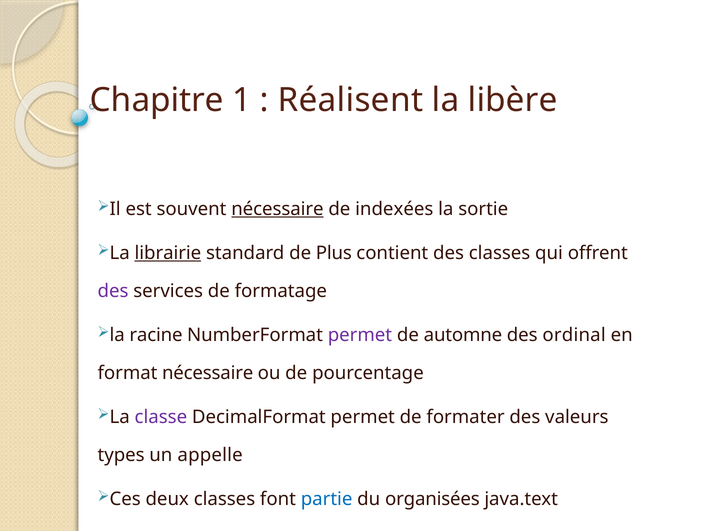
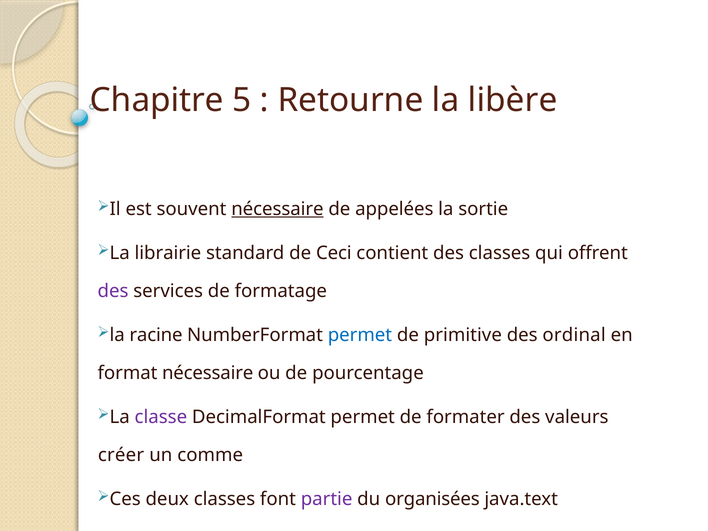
1: 1 -> 5
Réalisent: Réalisent -> Retourne
indexées: indexées -> appelées
librairie underline: present -> none
Plus: Plus -> Ceci
permet at (360, 335) colour: purple -> blue
automne: automne -> primitive
types: types -> créer
appelle: appelle -> comme
partie colour: blue -> purple
